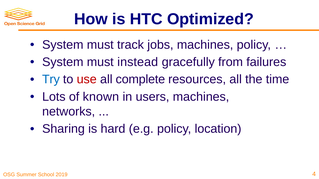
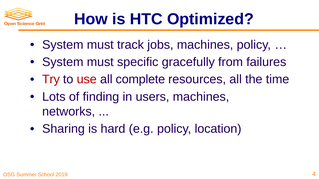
instead: instead -> specific
Try colour: blue -> red
known: known -> finding
